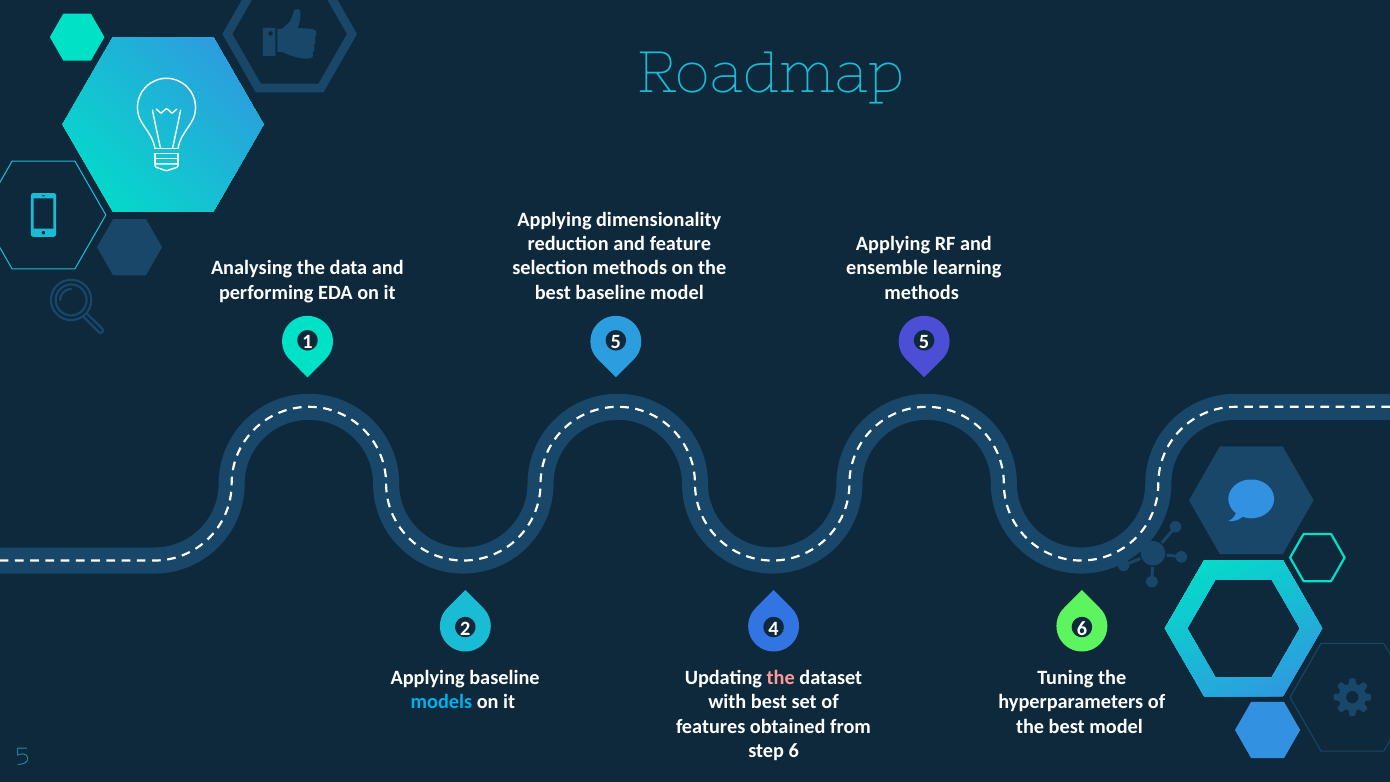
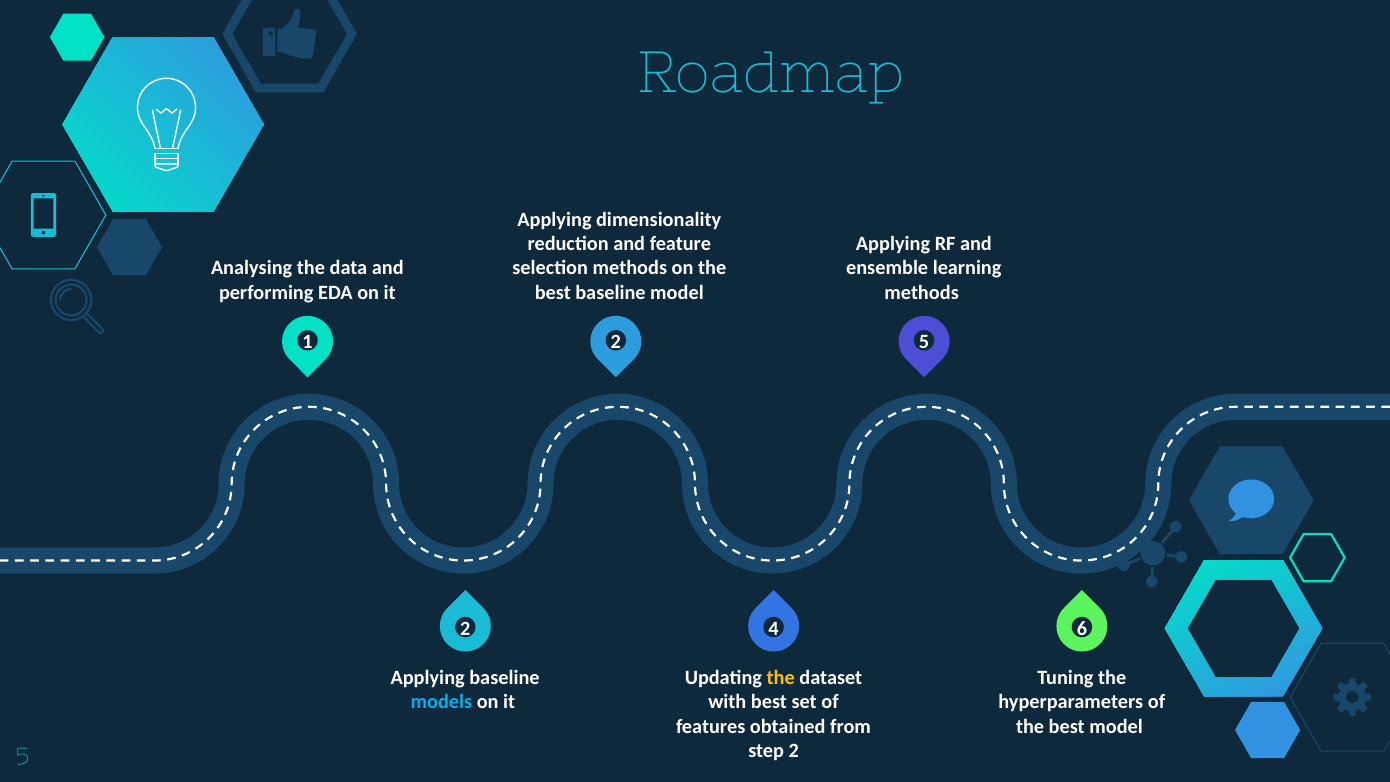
1 5: 5 -> 2
the at (781, 678) colour: pink -> yellow
step 6: 6 -> 2
